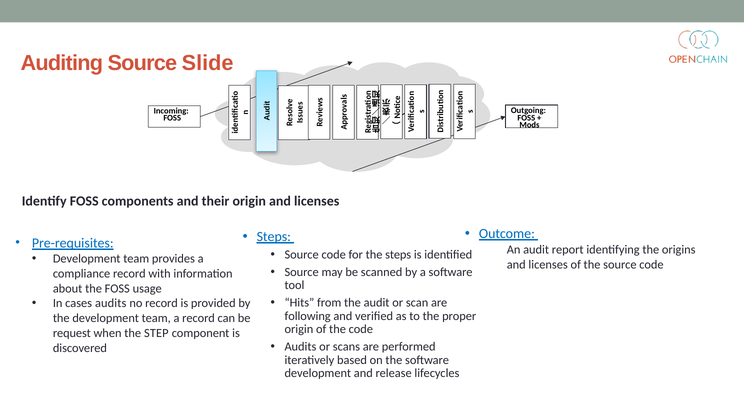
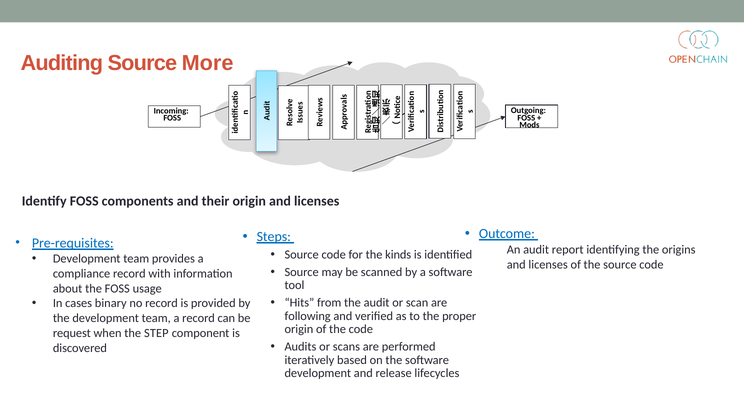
Slide: Slide -> More
the steps: steps -> kinds
cases audits: audits -> binary
